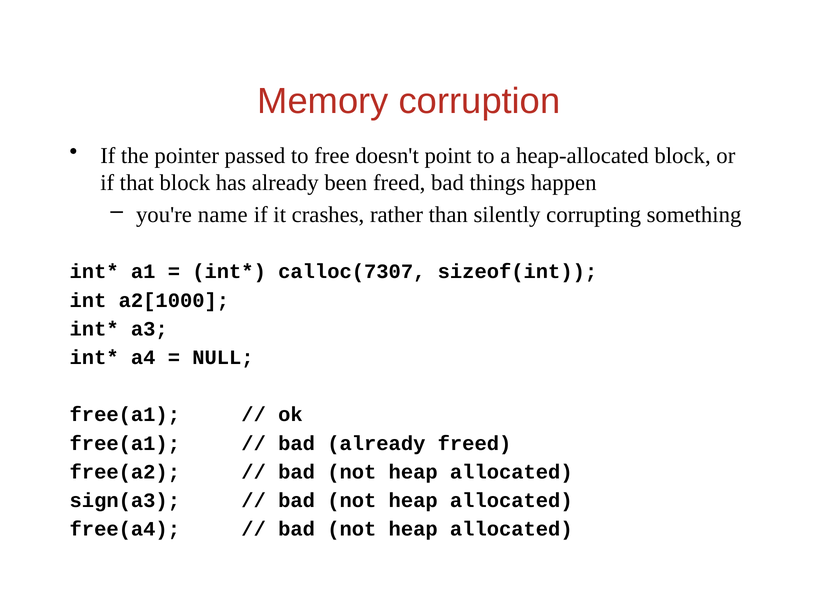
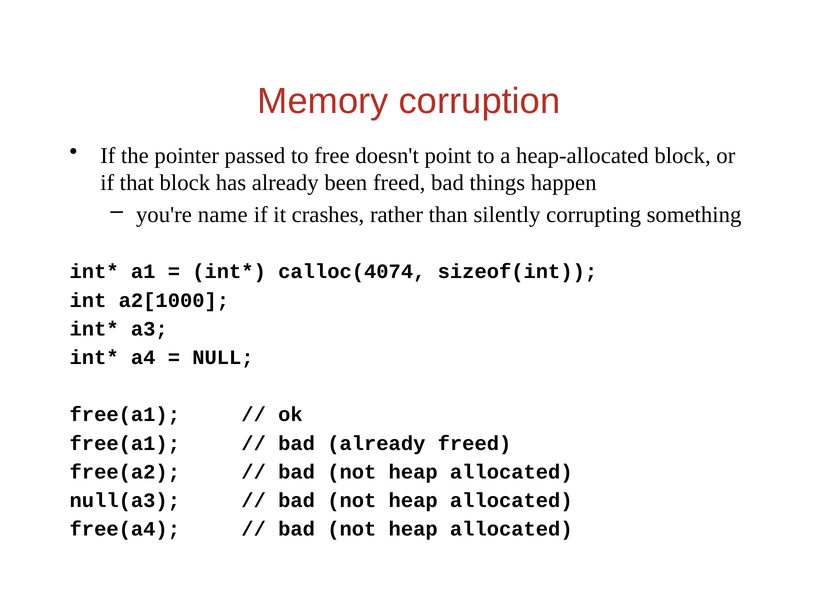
calloc(7307: calloc(7307 -> calloc(4074
sign(a3: sign(a3 -> null(a3
